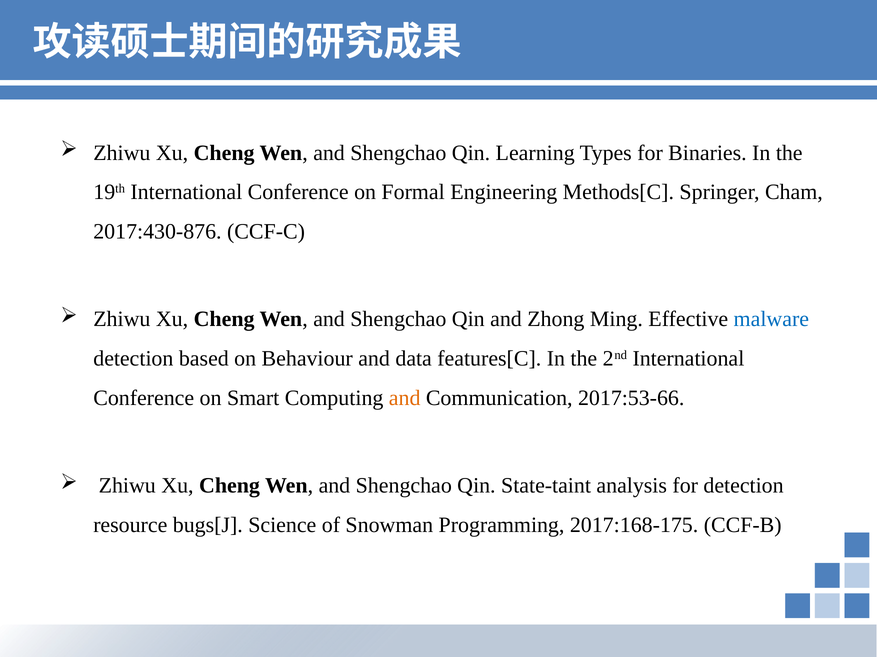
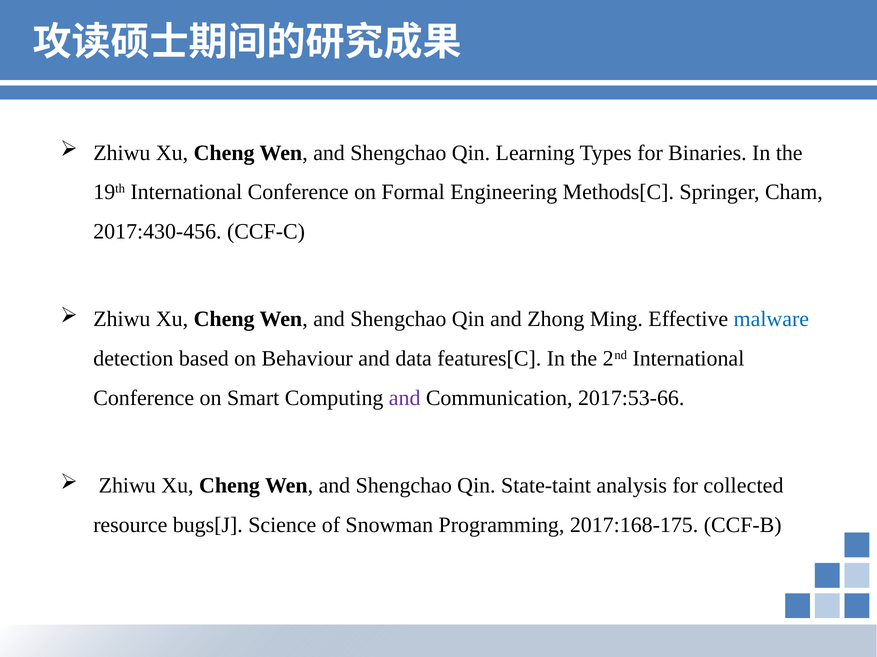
2017:430-876: 2017:430-876 -> 2017:430-456
and at (405, 399) colour: orange -> purple
for detection: detection -> collected
